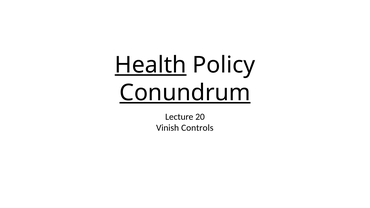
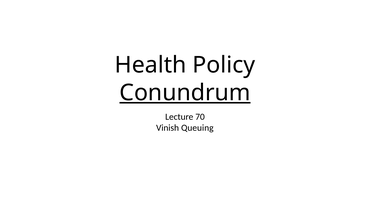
Health underline: present -> none
20: 20 -> 70
Controls: Controls -> Queuing
